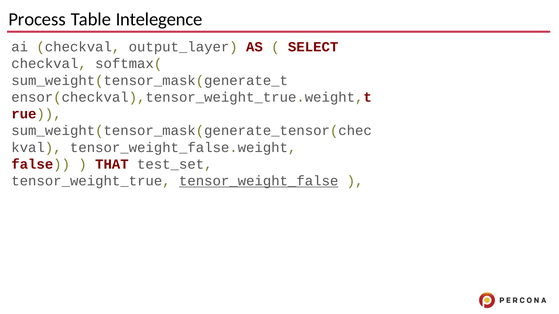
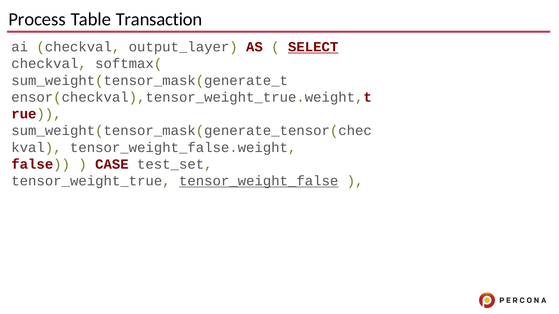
Intelegence: Intelegence -> Transaction
SELECT underline: none -> present
THAT: THAT -> CASE
